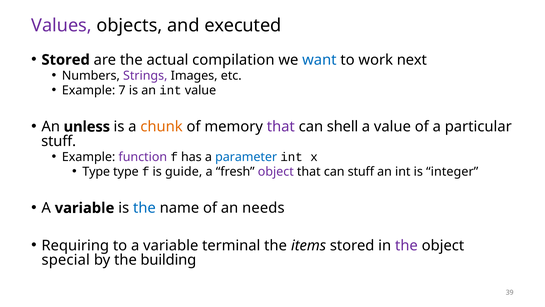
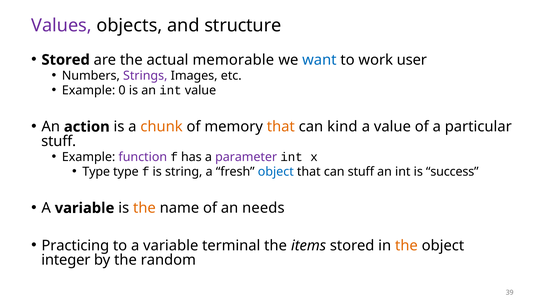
executed: executed -> structure
compilation: compilation -> memorable
next: next -> user
7: 7 -> 0
unless: unless -> action
that at (281, 127) colour: purple -> orange
shell: shell -> kind
parameter colour: blue -> purple
guide: guide -> string
object at (276, 171) colour: purple -> blue
integer: integer -> success
the at (144, 208) colour: blue -> orange
Requiring: Requiring -> Practicing
the at (406, 245) colour: purple -> orange
special: special -> integer
building: building -> random
